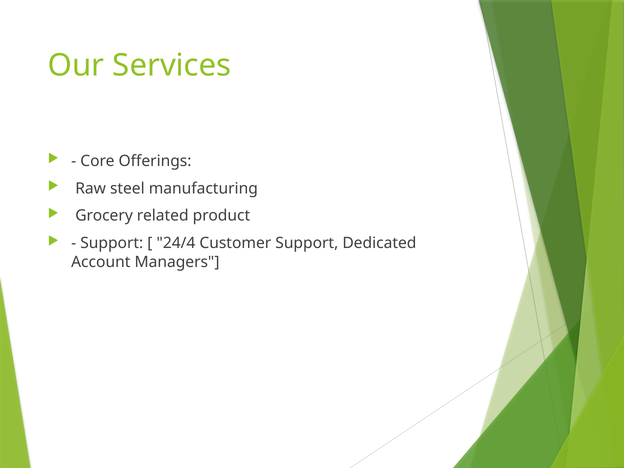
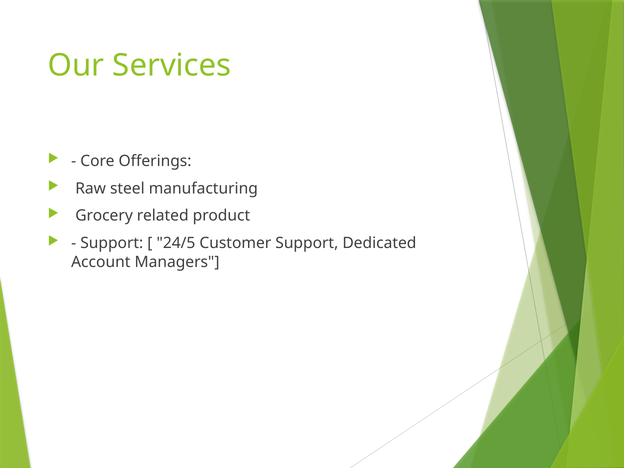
24/4: 24/4 -> 24/5
